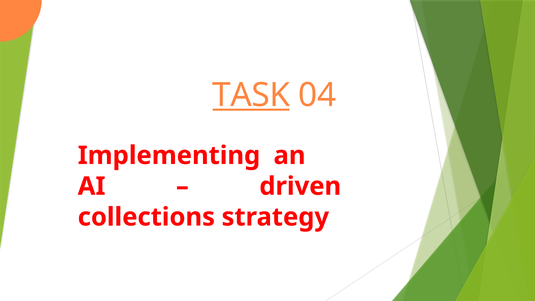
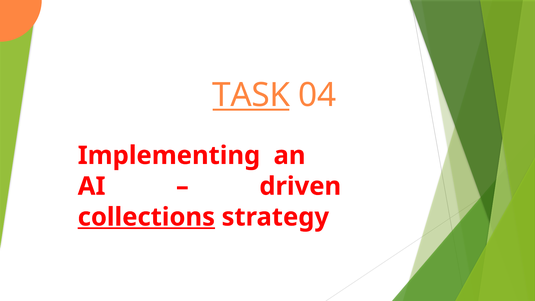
collections underline: none -> present
